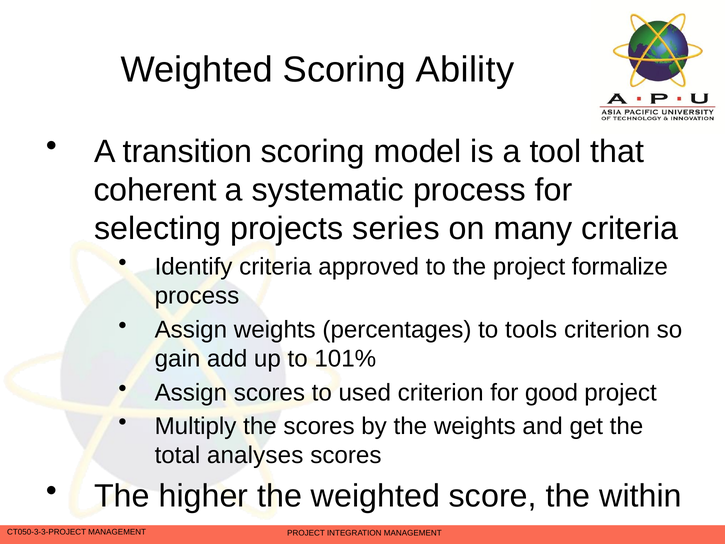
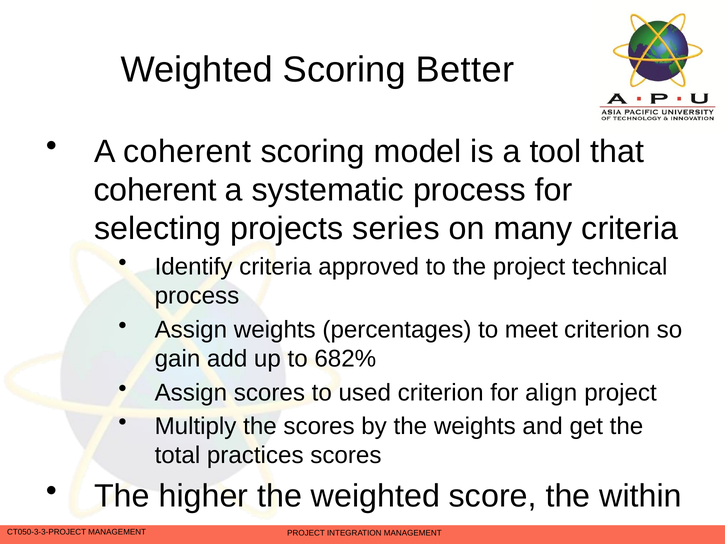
Ability: Ability -> Better
A transition: transition -> coherent
formalize: formalize -> technical
tools: tools -> meet
101%: 101% -> 682%
good: good -> align
analyses: analyses -> practices
